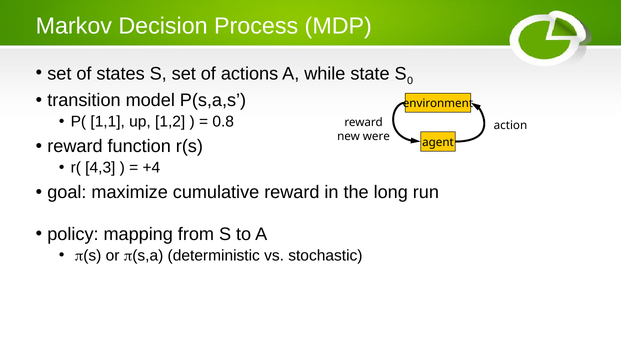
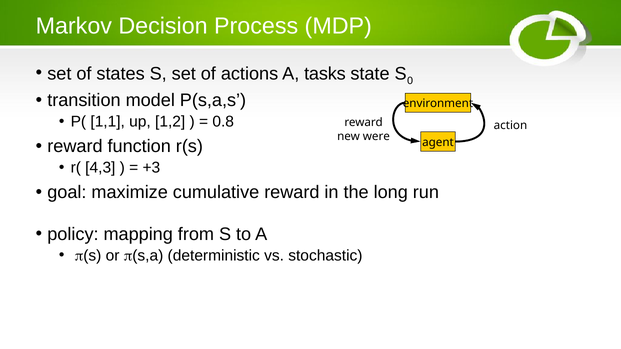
while: while -> tasks
+4: +4 -> +3
